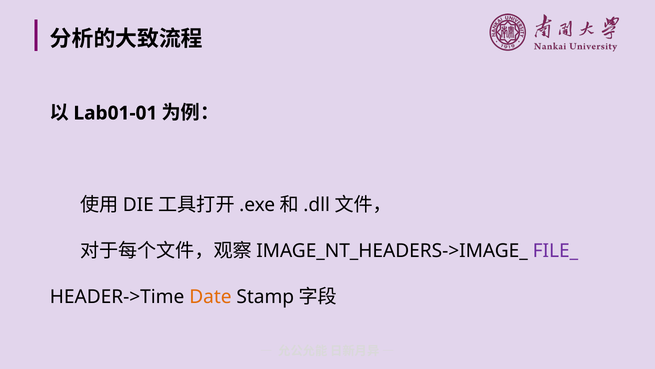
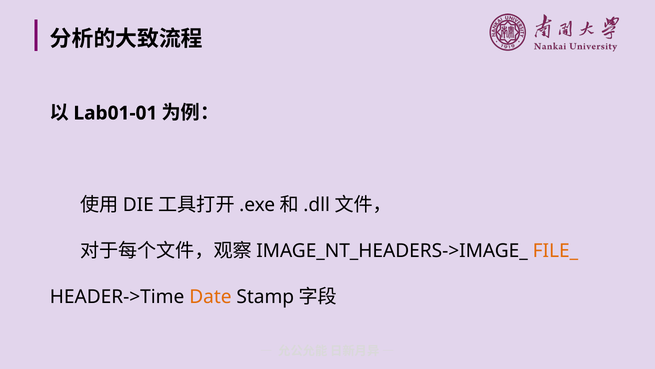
FILE_ colour: purple -> orange
